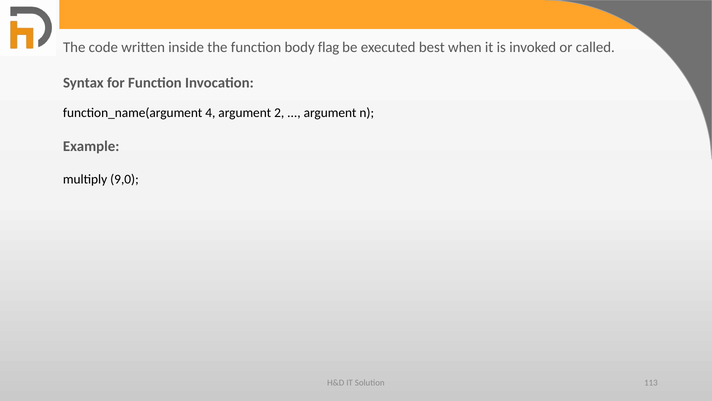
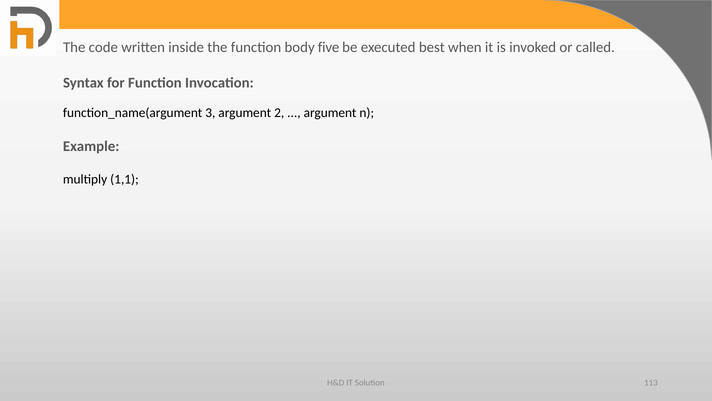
flag: flag -> five
4: 4 -> 3
9,0: 9,0 -> 1,1
